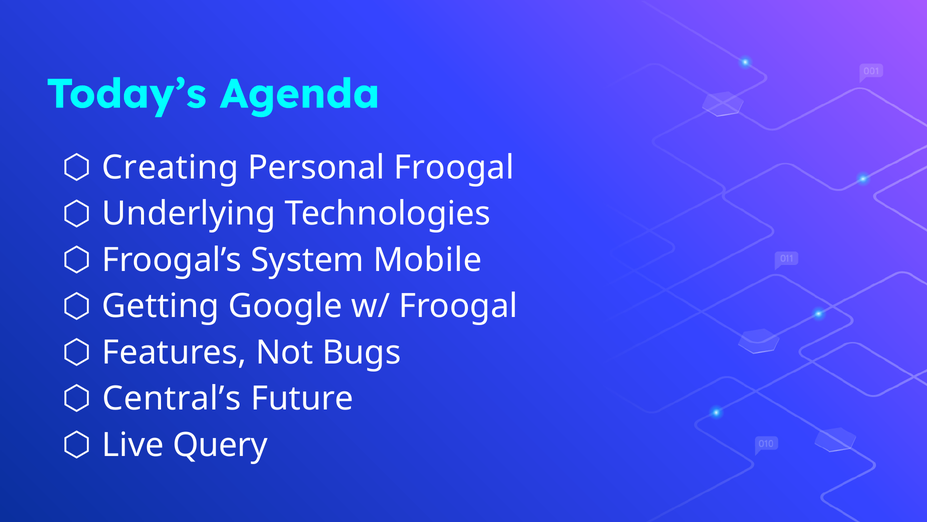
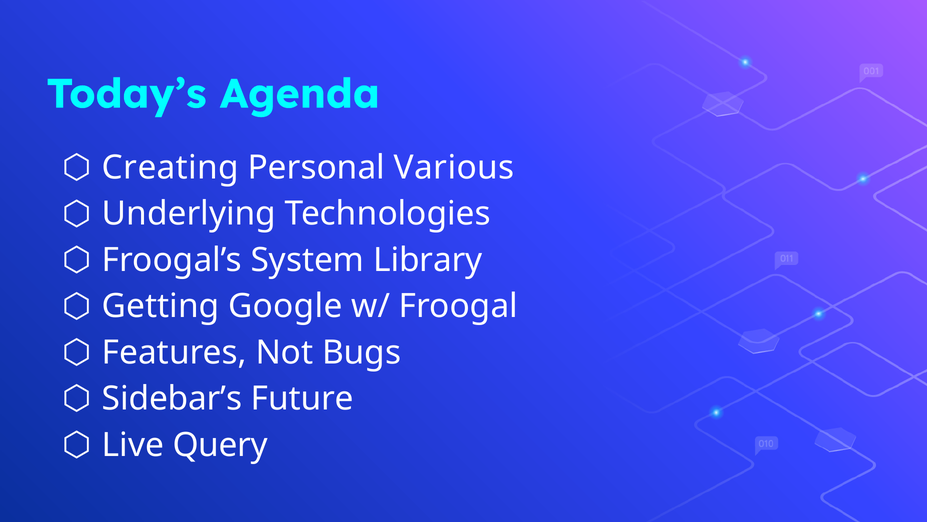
Personal Froogal: Froogal -> Various
Mobile: Mobile -> Library
Central’s: Central’s -> Sidebar’s
